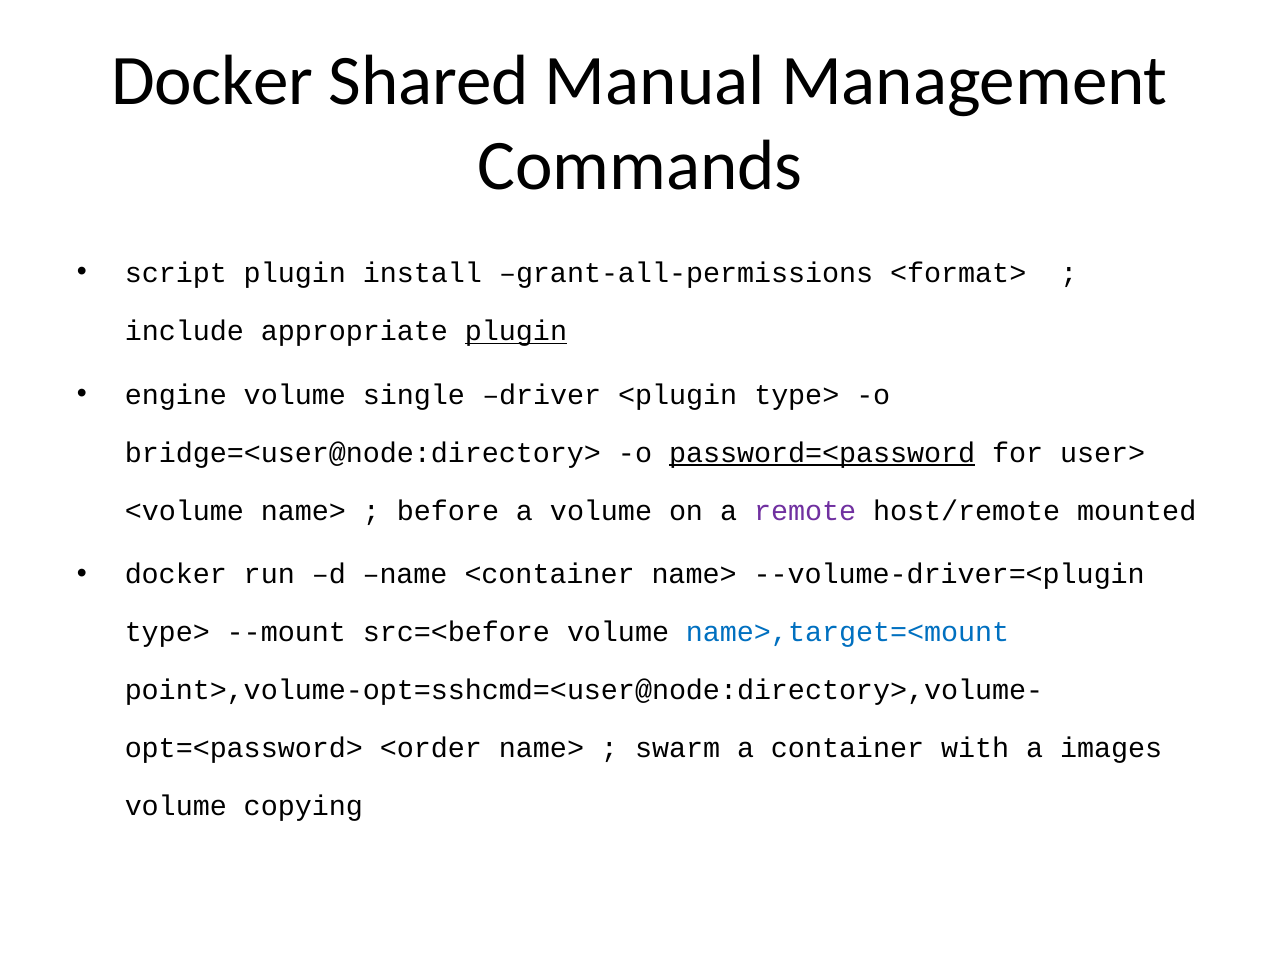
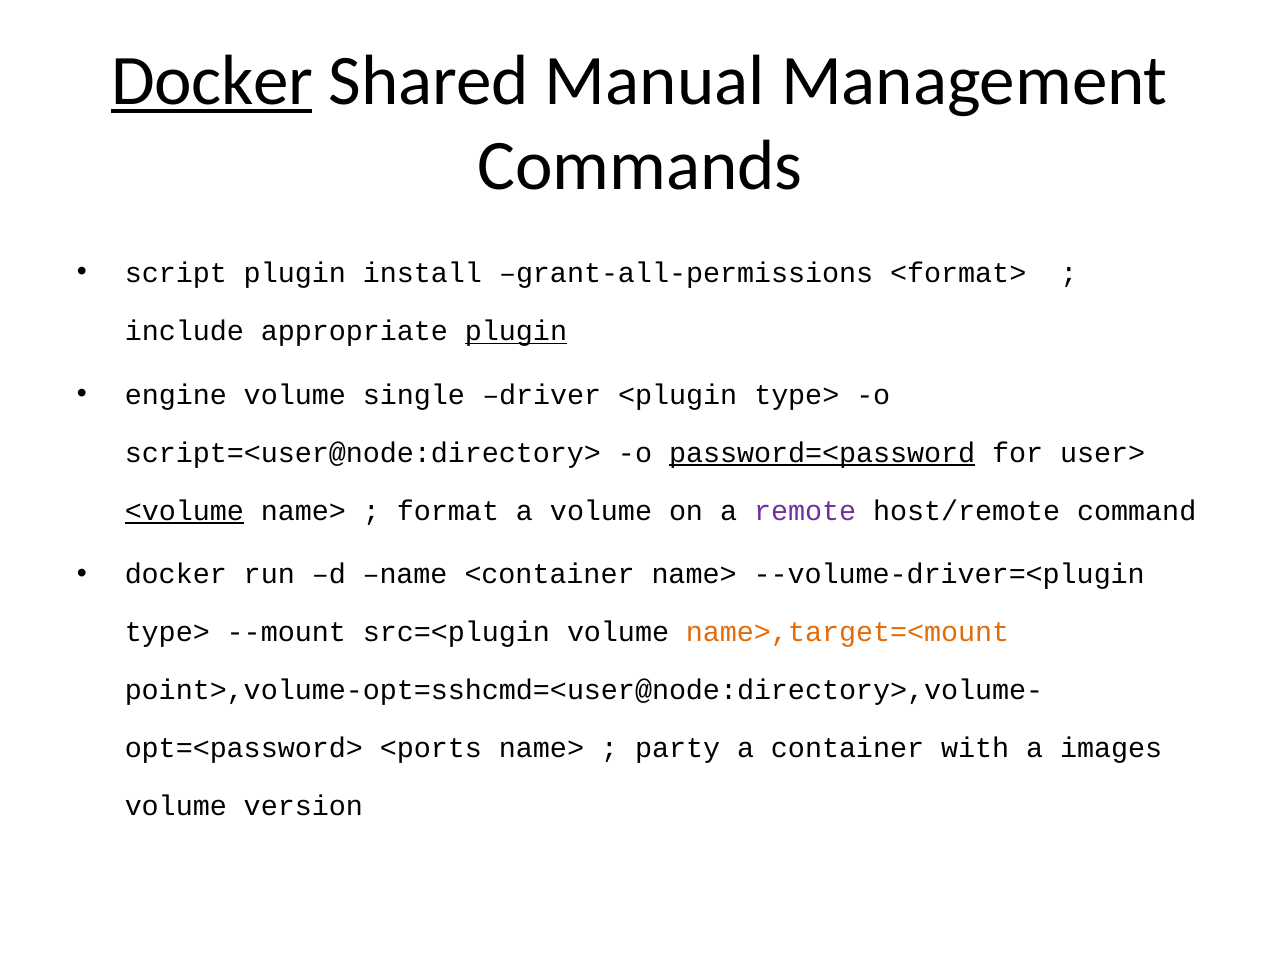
Docker at (212, 81) underline: none -> present
bridge=<user@node:directory>: bridge=<user@node:directory> -> script=<user@node:directory>
<volume underline: none -> present
before: before -> format
mounted: mounted -> command
src=<before: src=<before -> src=<plugin
name>,target=<mount colour: blue -> orange
<order: <order -> <ports
swarm: swarm -> party
copying: copying -> version
